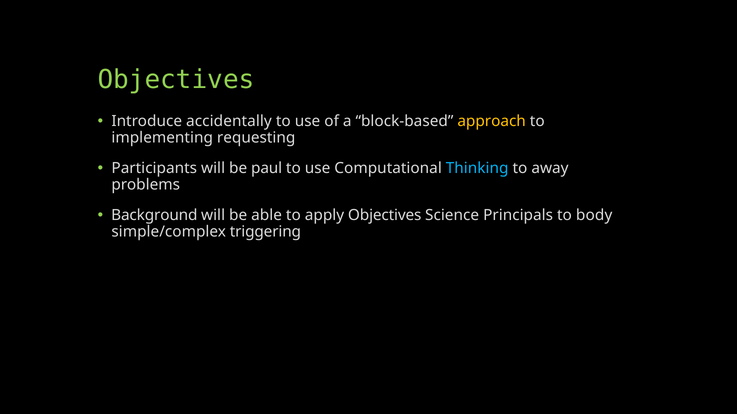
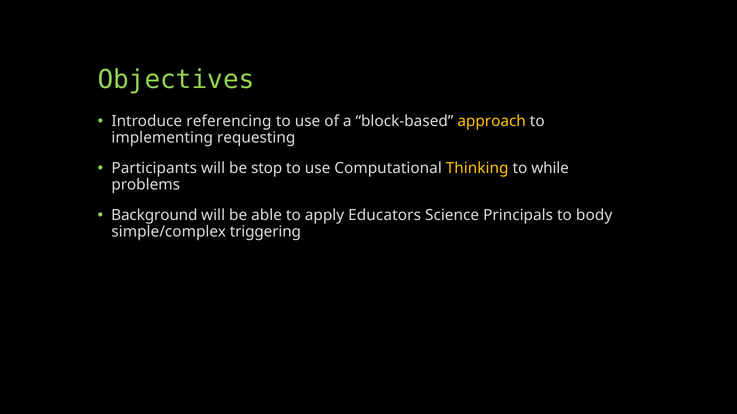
accidentally: accidentally -> referencing
paul: paul -> stop
Thinking colour: light blue -> yellow
away: away -> while
apply Objectives: Objectives -> Educators
